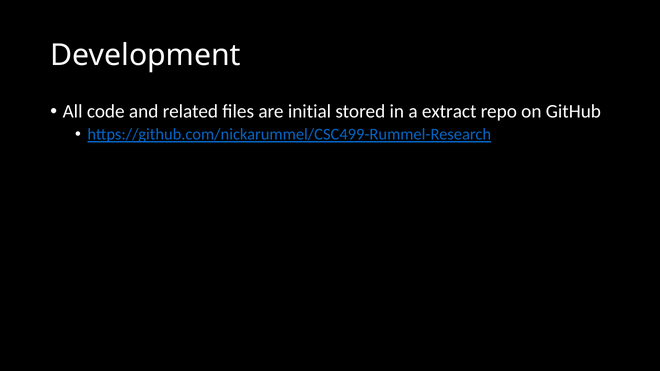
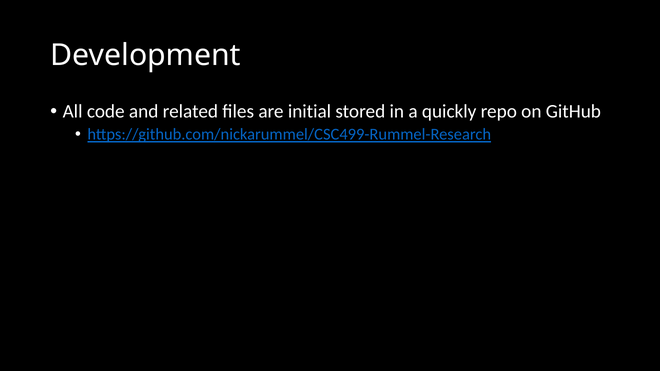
extract: extract -> quickly
